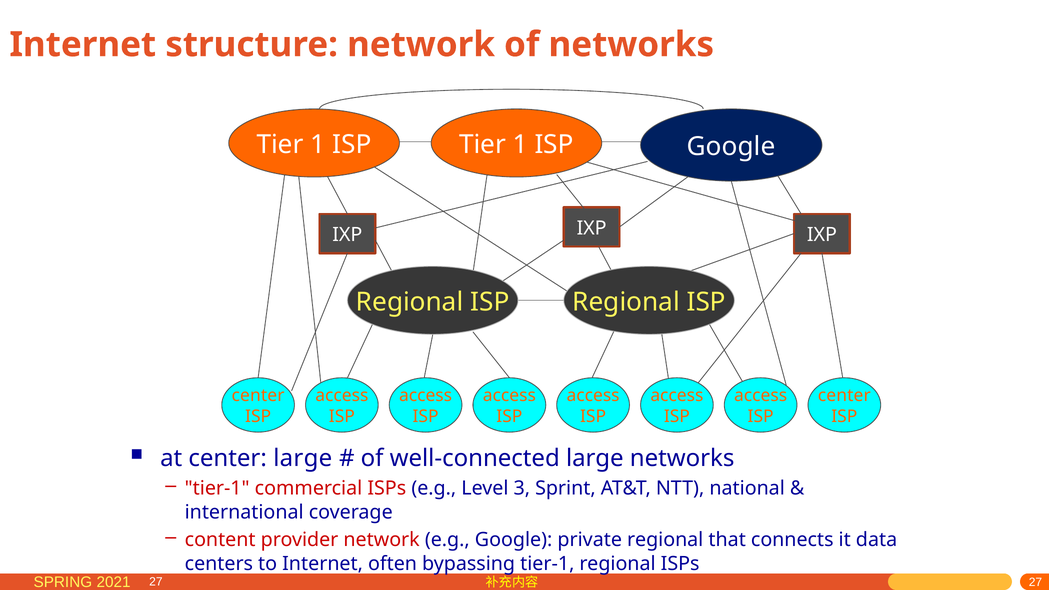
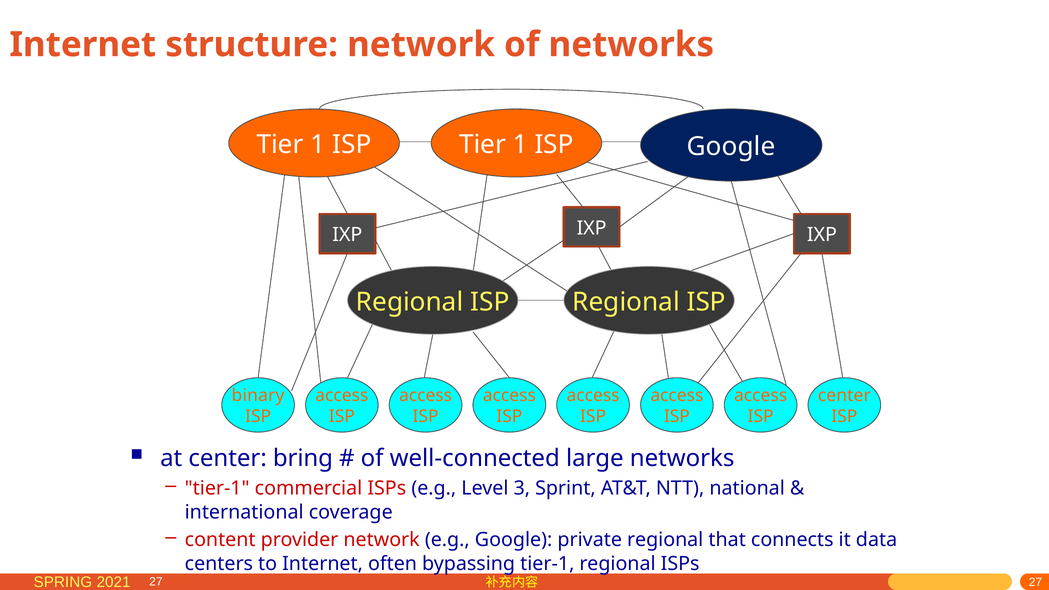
center at (258, 396): center -> binary
center large: large -> bring
